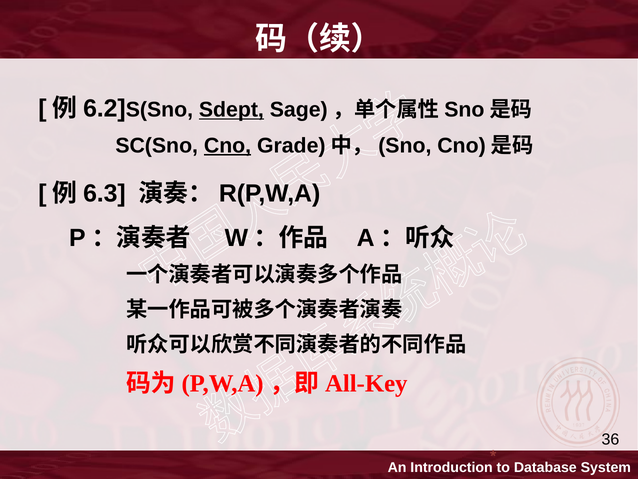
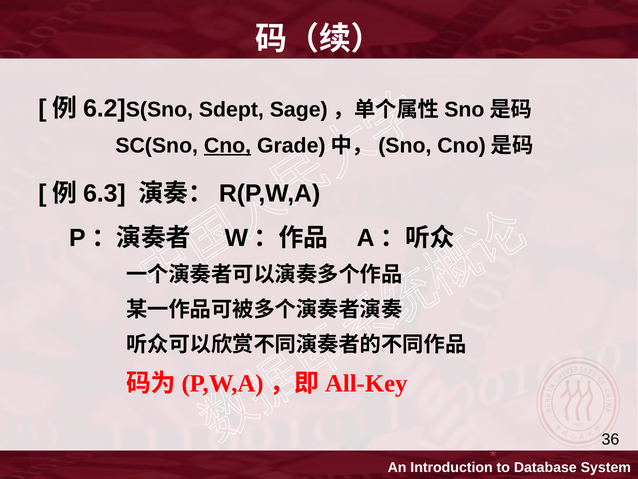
Sdept underline: present -> none
